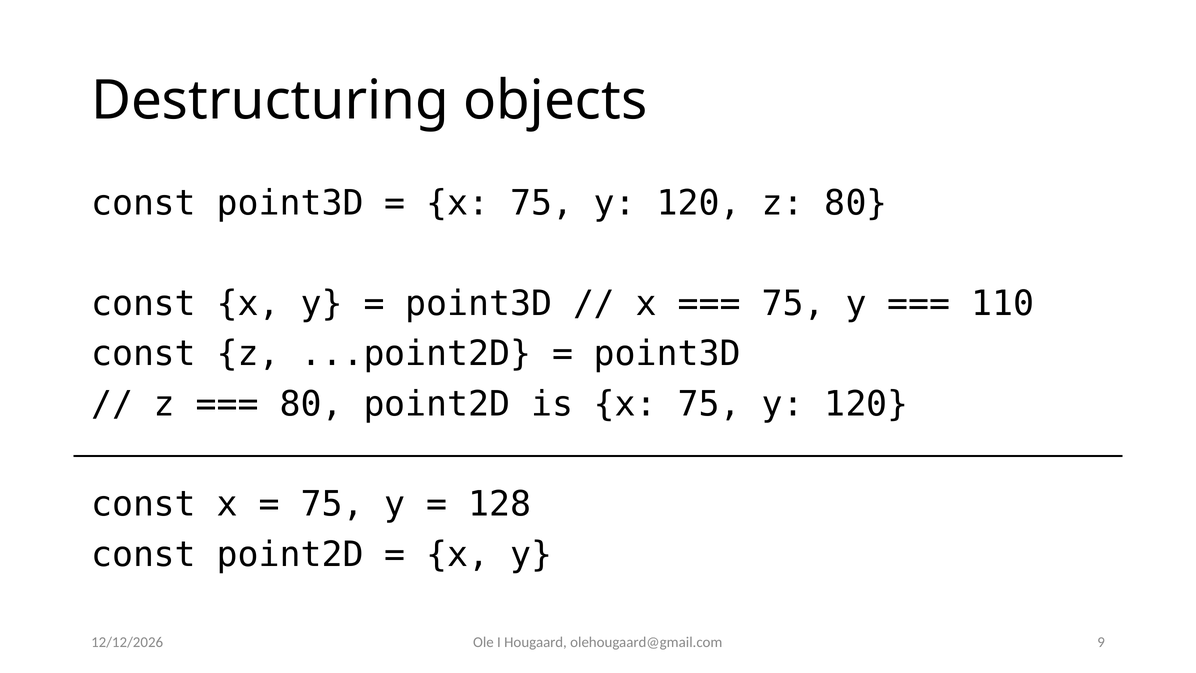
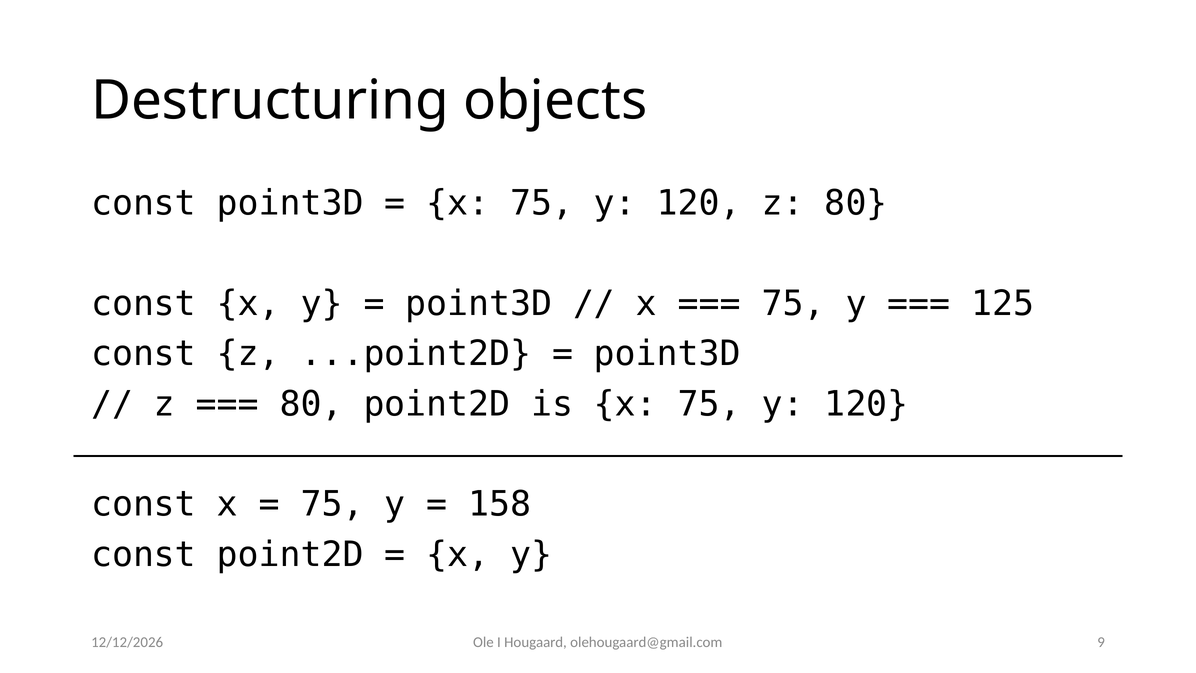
110: 110 -> 125
128: 128 -> 158
